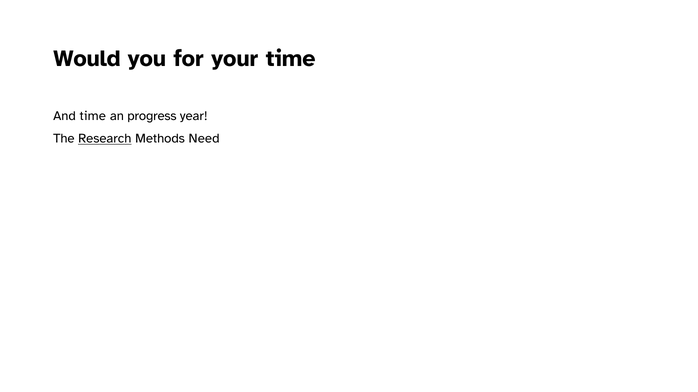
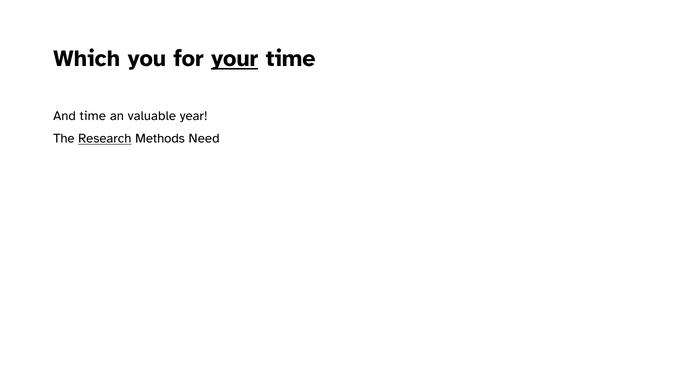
Would: Would -> Which
your underline: none -> present
progress: progress -> valuable
